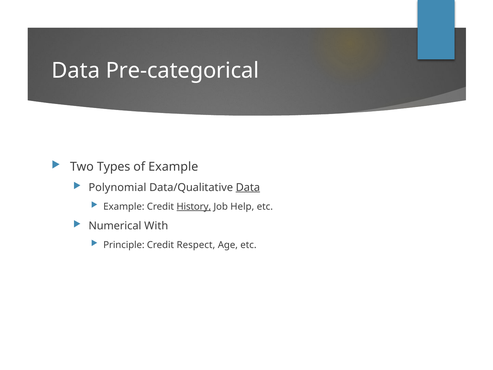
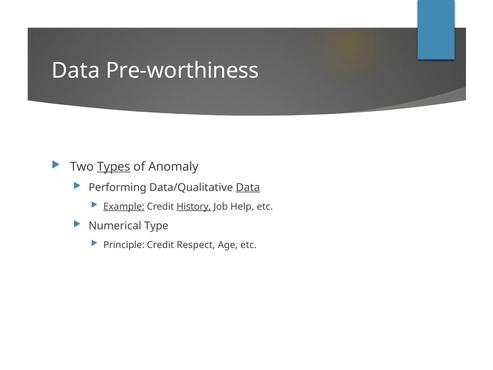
Pre-categorical: Pre-categorical -> Pre-worthiness
Types underline: none -> present
of Example: Example -> Anomaly
Polynomial: Polynomial -> Performing
Example at (124, 206) underline: none -> present
With: With -> Type
